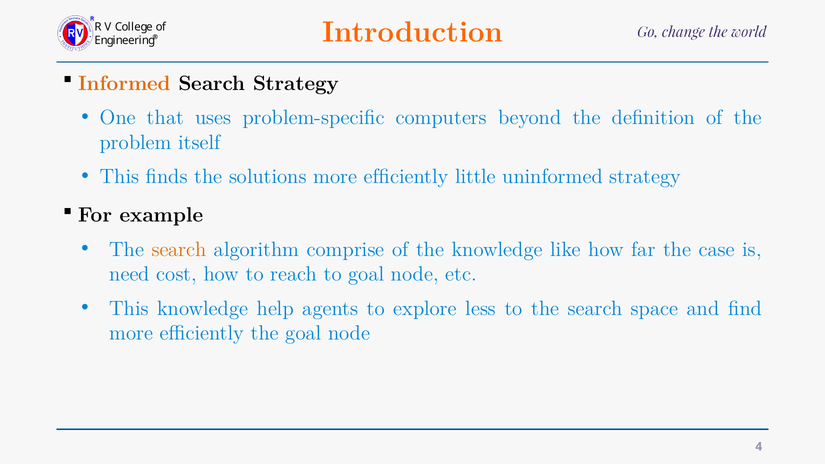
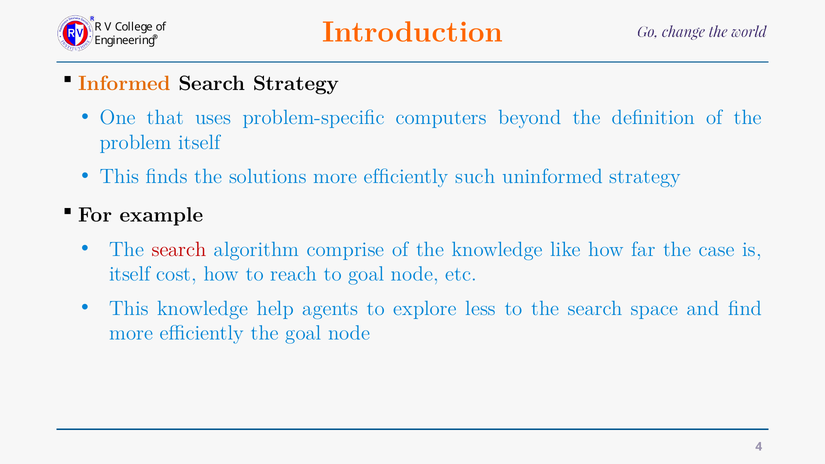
little: little -> such
search at (179, 249) colour: orange -> red
need at (130, 274): need -> itself
